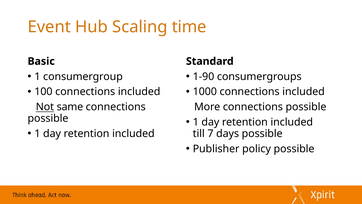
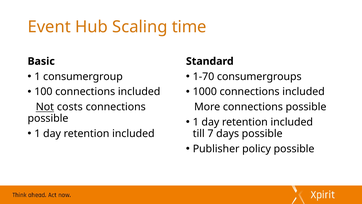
1-90: 1-90 -> 1-70
same: same -> costs
